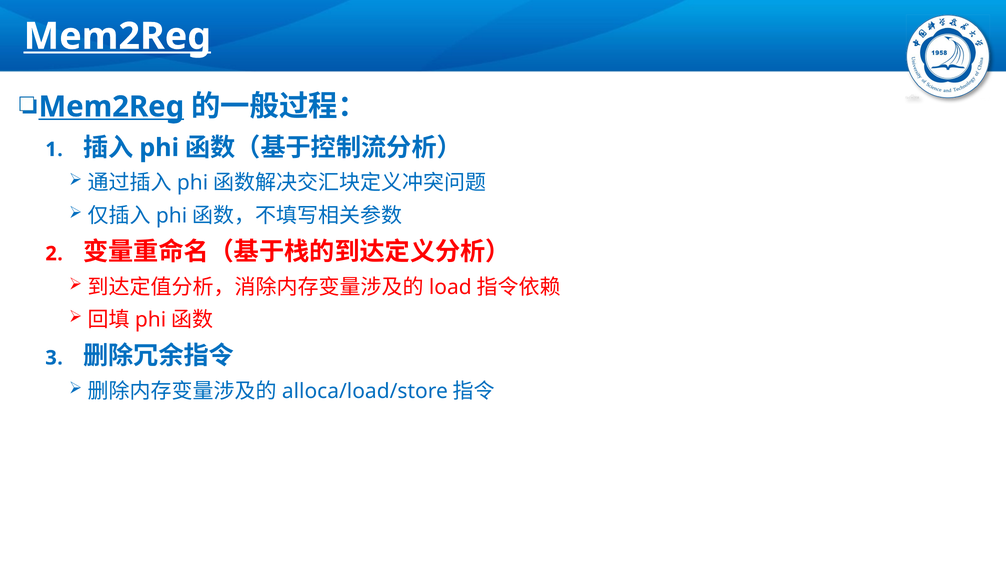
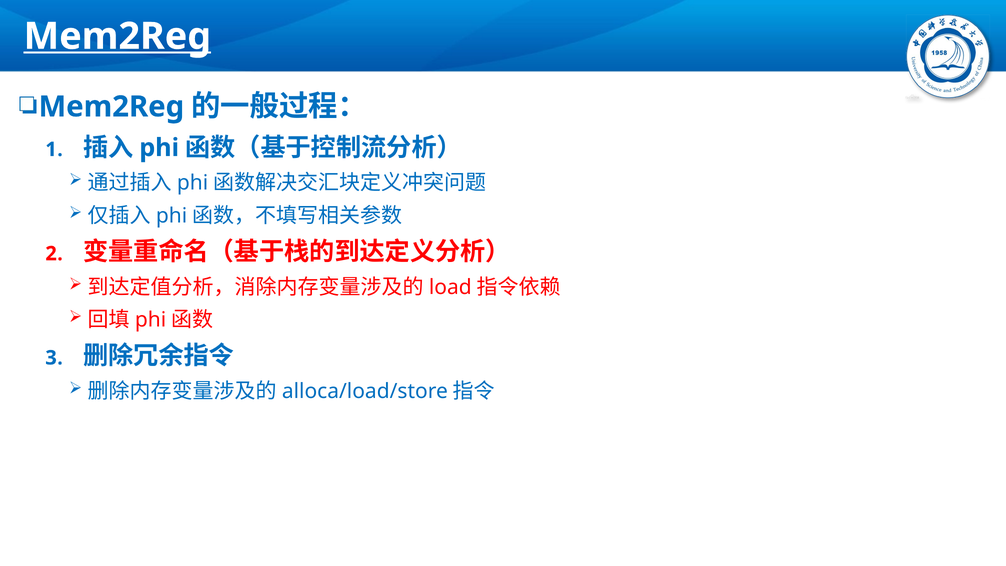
Mem2Reg at (111, 107) underline: present -> none
